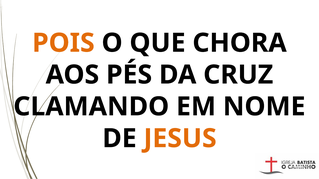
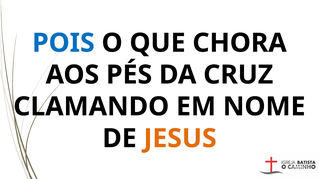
POIS colour: orange -> blue
